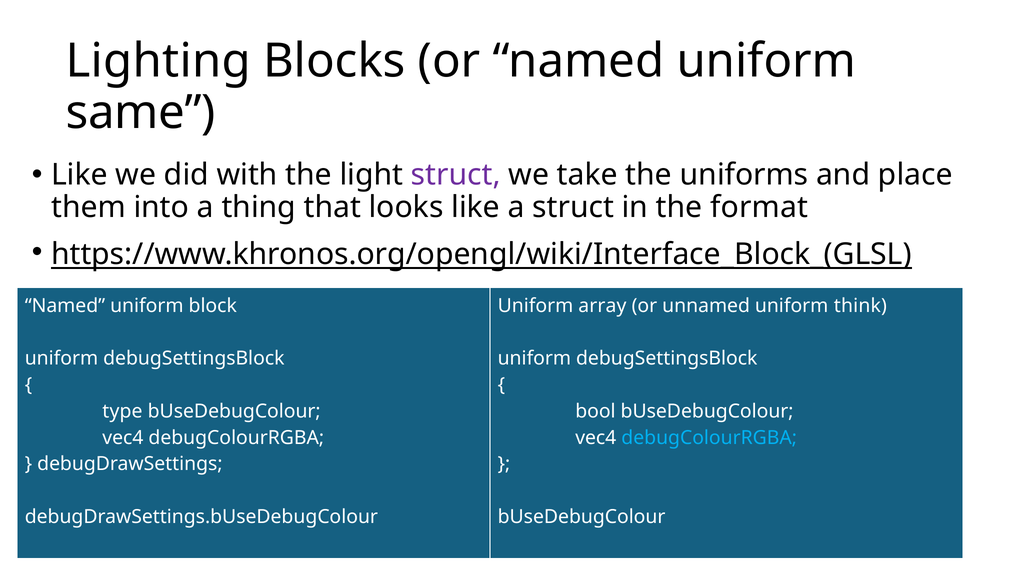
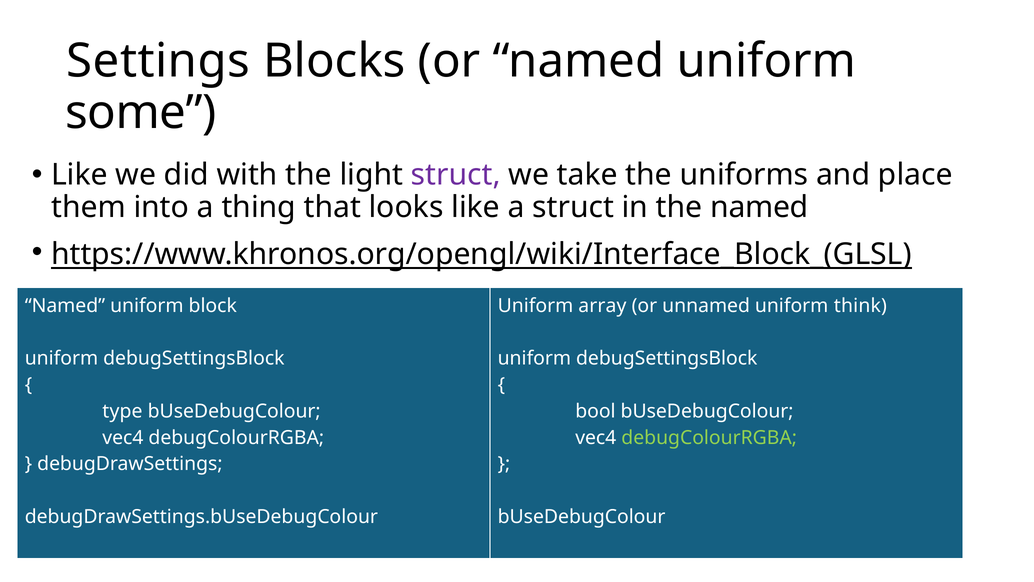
Lighting: Lighting -> Settings
same: same -> some
the format: format -> named
debugColourRGBA at (709, 437) colour: light blue -> light green
